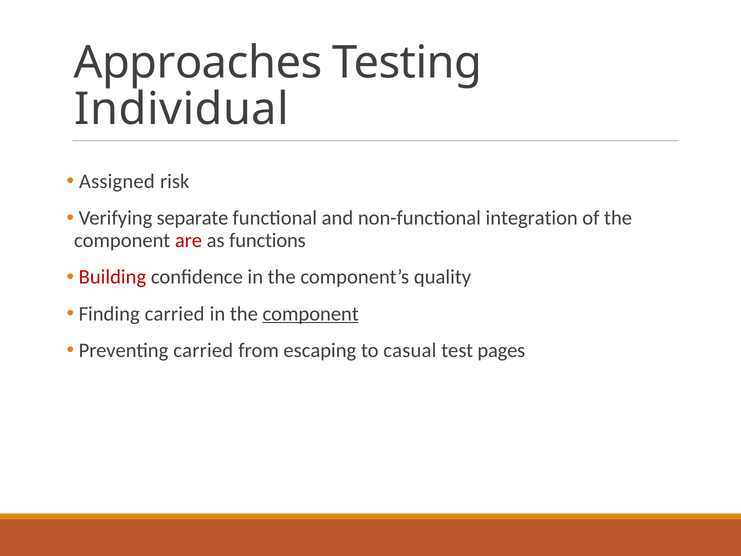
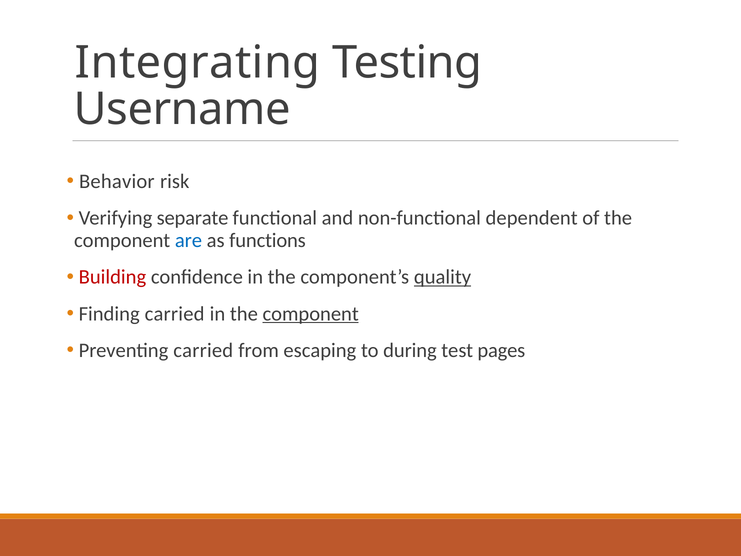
Approaches: Approaches -> Integrating
Individual: Individual -> Username
Assigned: Assigned -> Behavior
integration: integration -> dependent
are colour: red -> blue
quality underline: none -> present
casual: casual -> during
